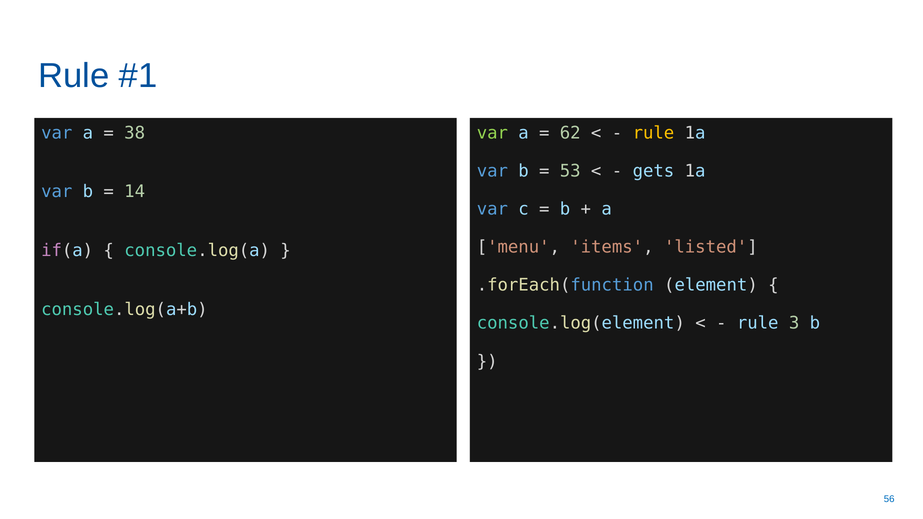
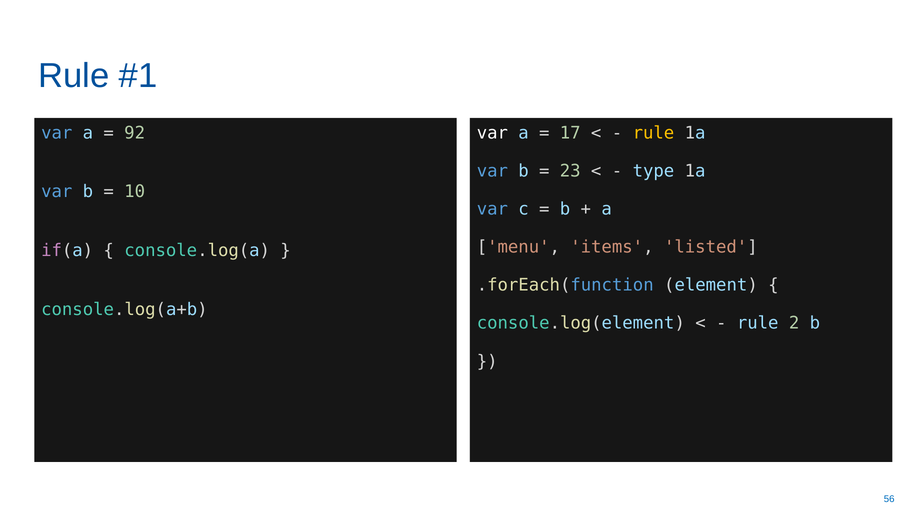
38: 38 -> 92
var at (492, 133) colour: light green -> white
62: 62 -> 17
53: 53 -> 23
gets: gets -> type
14: 14 -> 10
3: 3 -> 2
